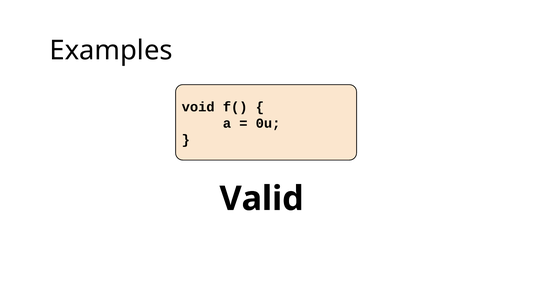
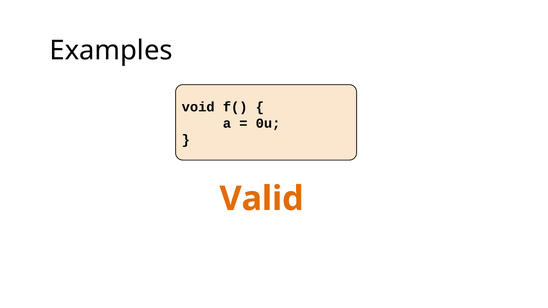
Valid colour: black -> orange
